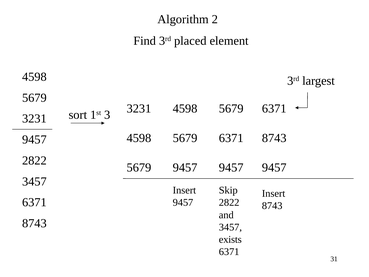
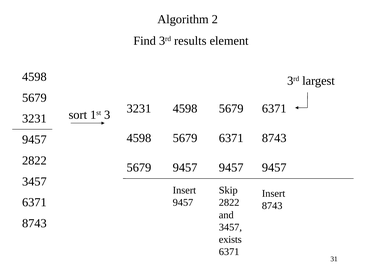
placed: placed -> results
